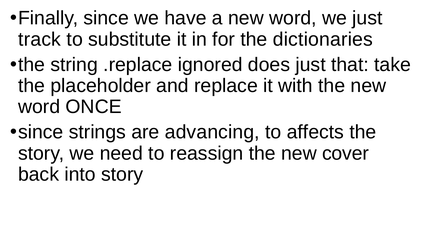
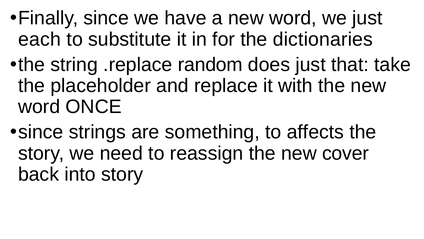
track: track -> each
ignored: ignored -> random
advancing: advancing -> something
